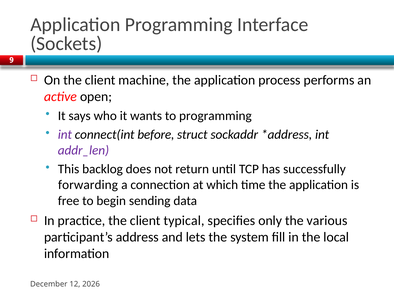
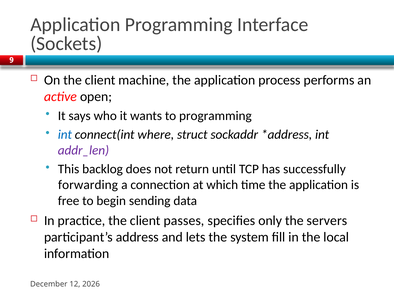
int at (65, 134) colour: purple -> blue
before: before -> where
typical: typical -> passes
various: various -> servers
